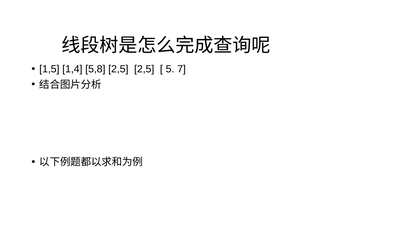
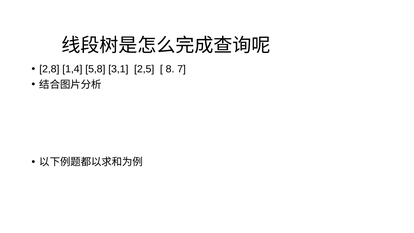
1,5: 1,5 -> 2,8
5,8 2,5: 2,5 -> 3,1
5: 5 -> 8
